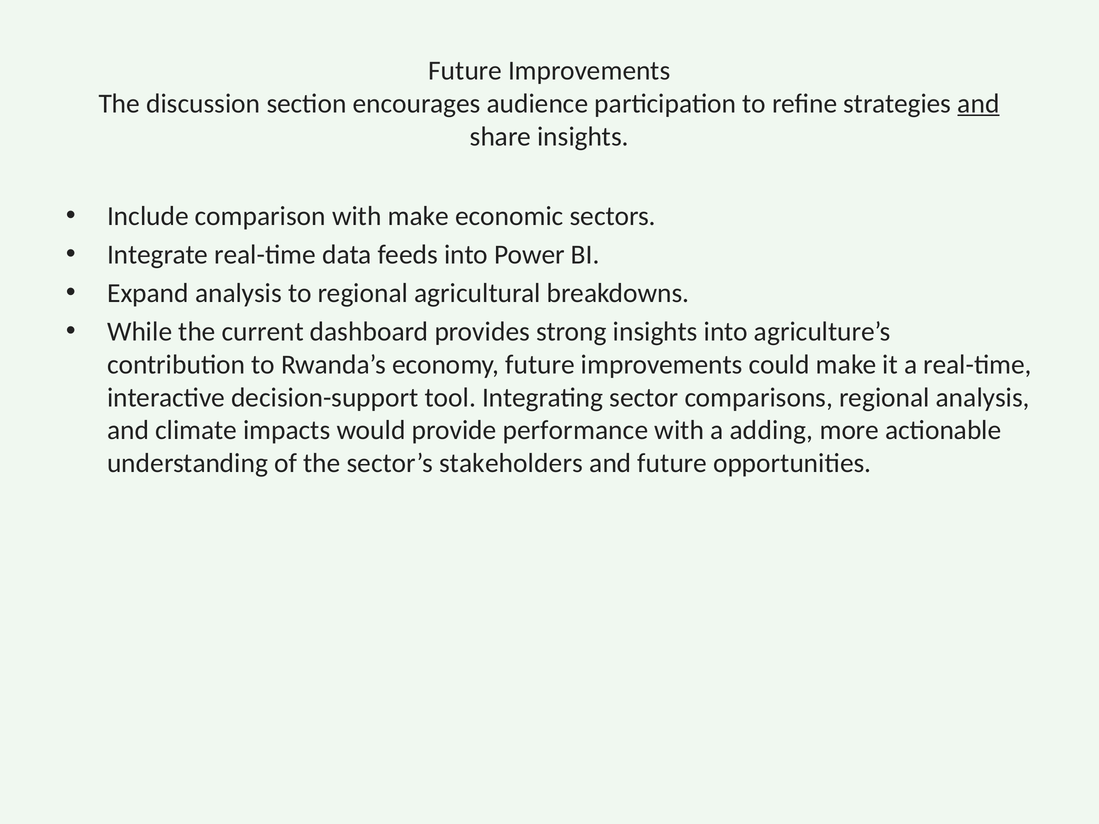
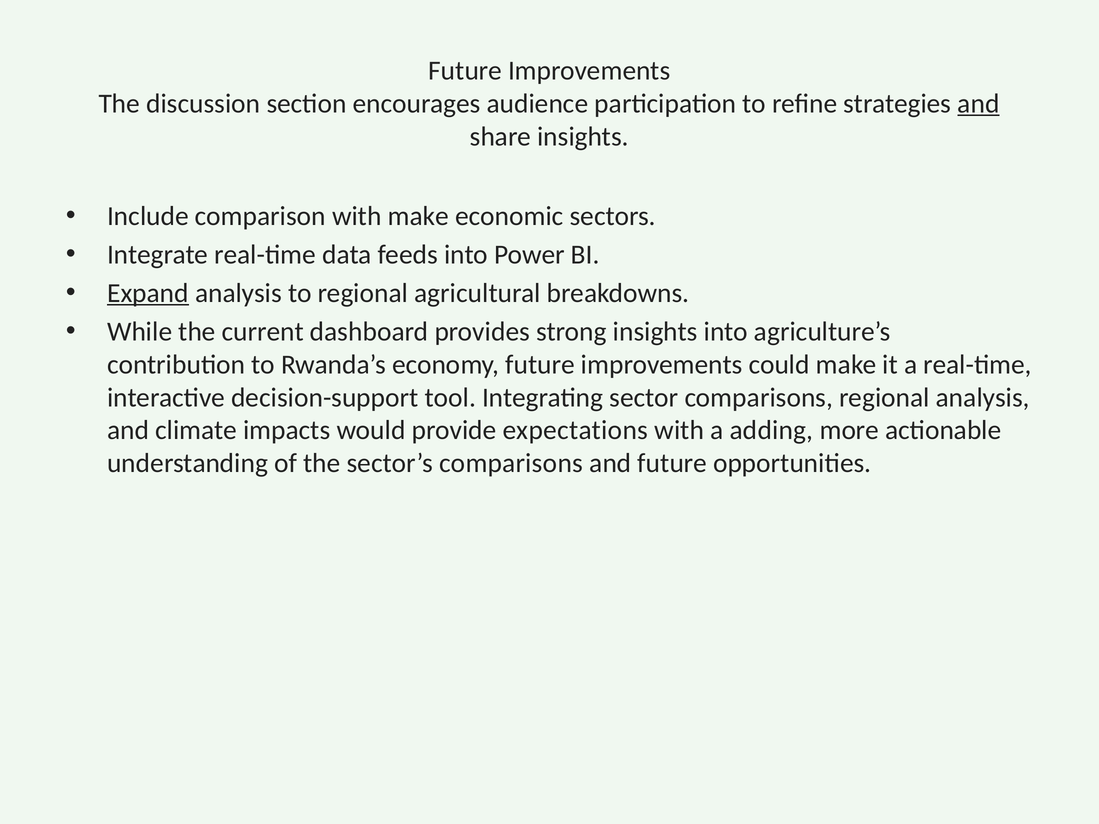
Expand underline: none -> present
performance: performance -> expectations
sector’s stakeholders: stakeholders -> comparisons
